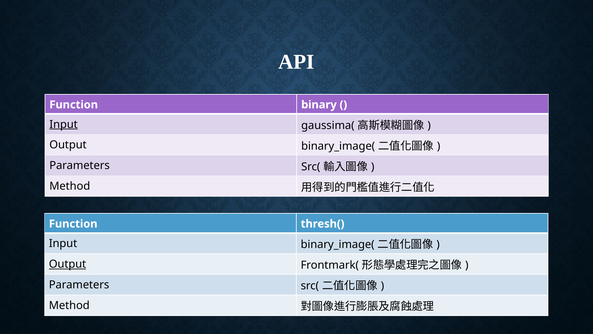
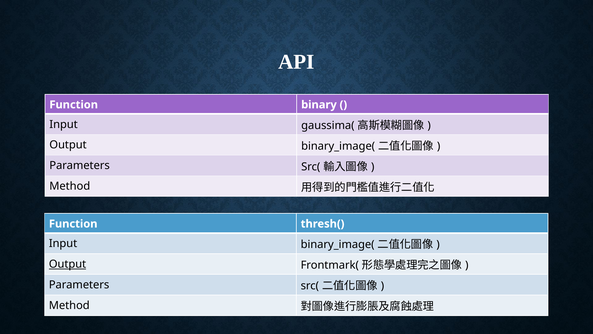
Input at (64, 124) underline: present -> none
